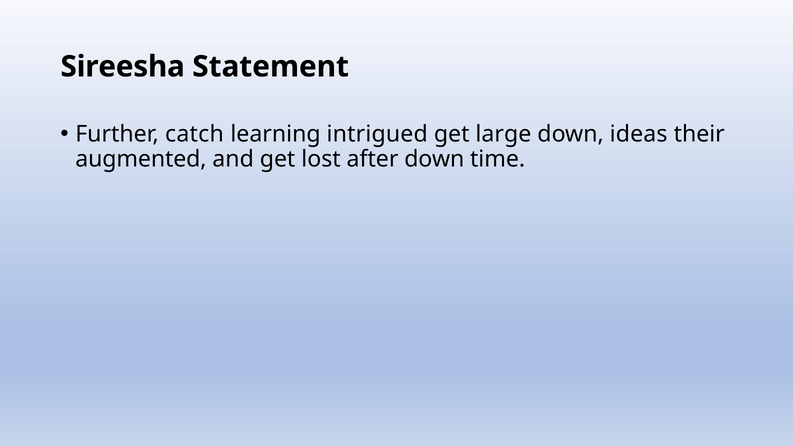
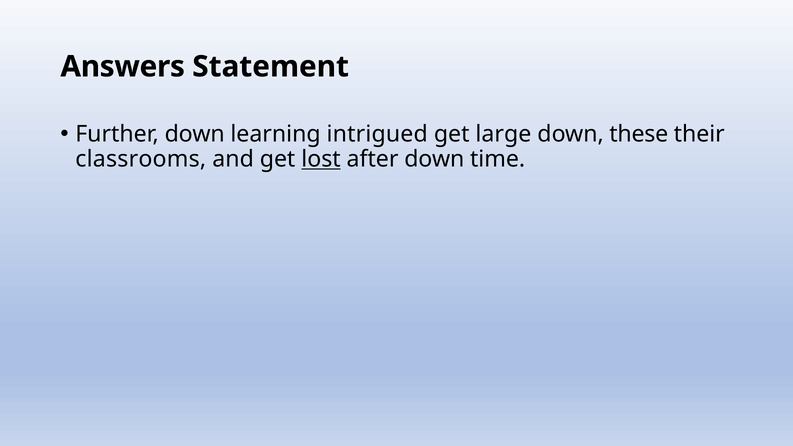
Sireesha: Sireesha -> Answers
Further catch: catch -> down
ideas: ideas -> these
augmented: augmented -> classrooms
lost underline: none -> present
